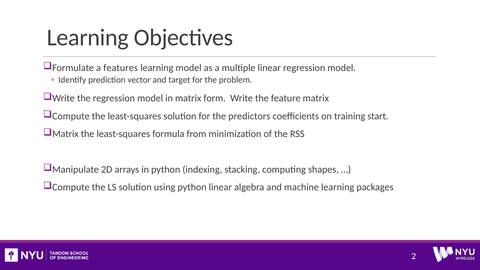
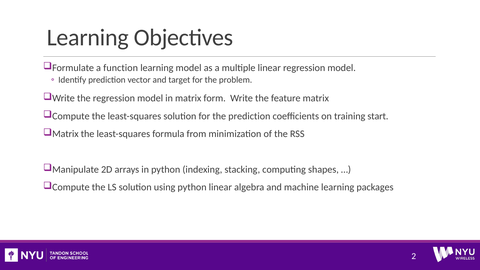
features: features -> function
the predictors: predictors -> prediction
